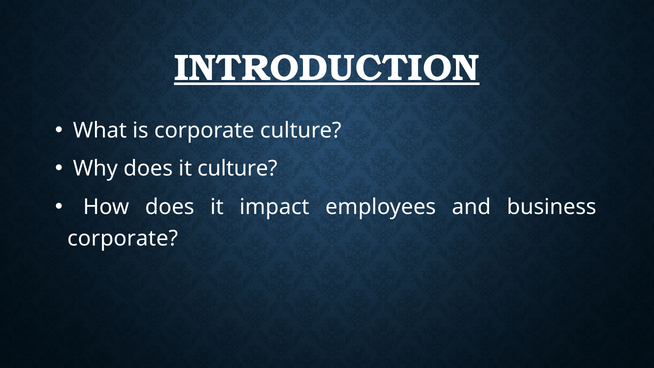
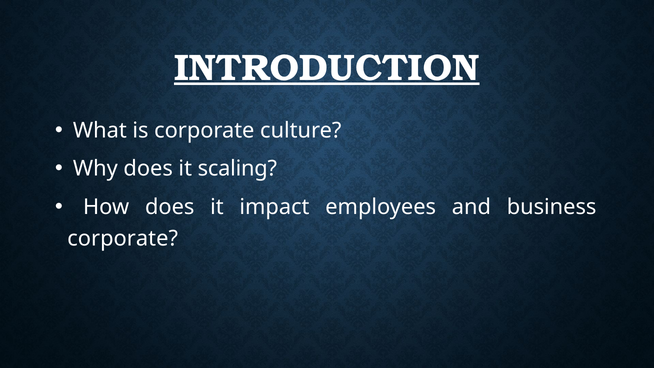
it culture: culture -> scaling
